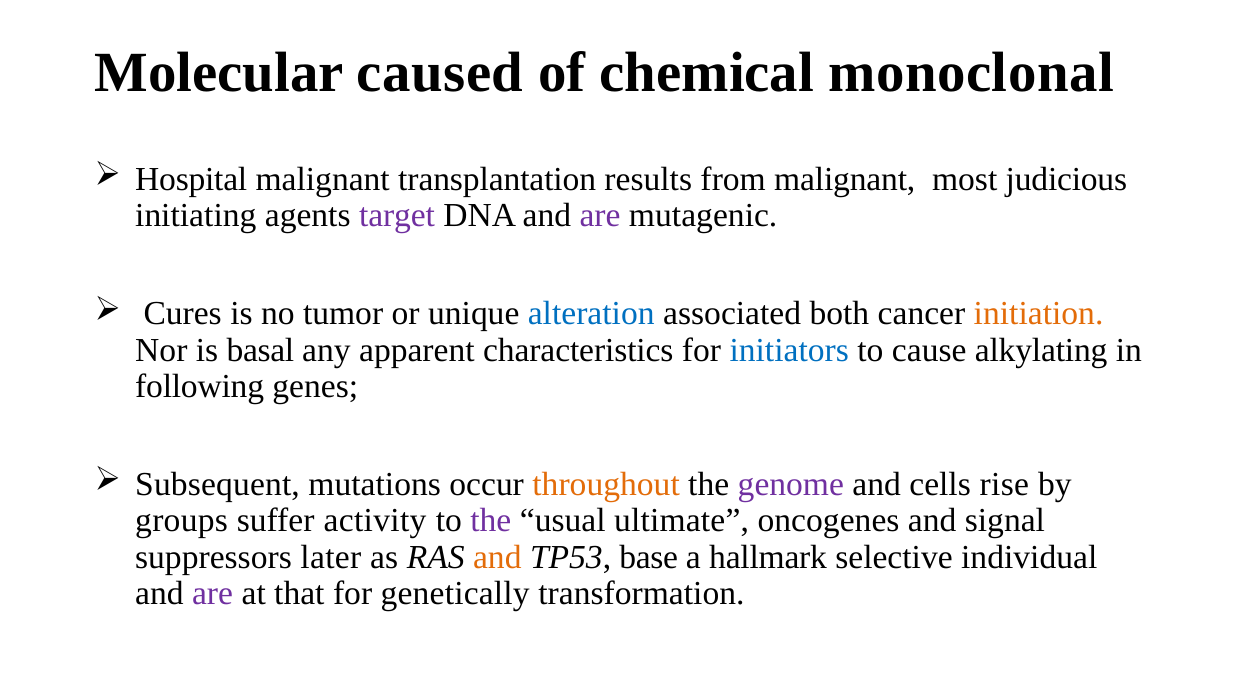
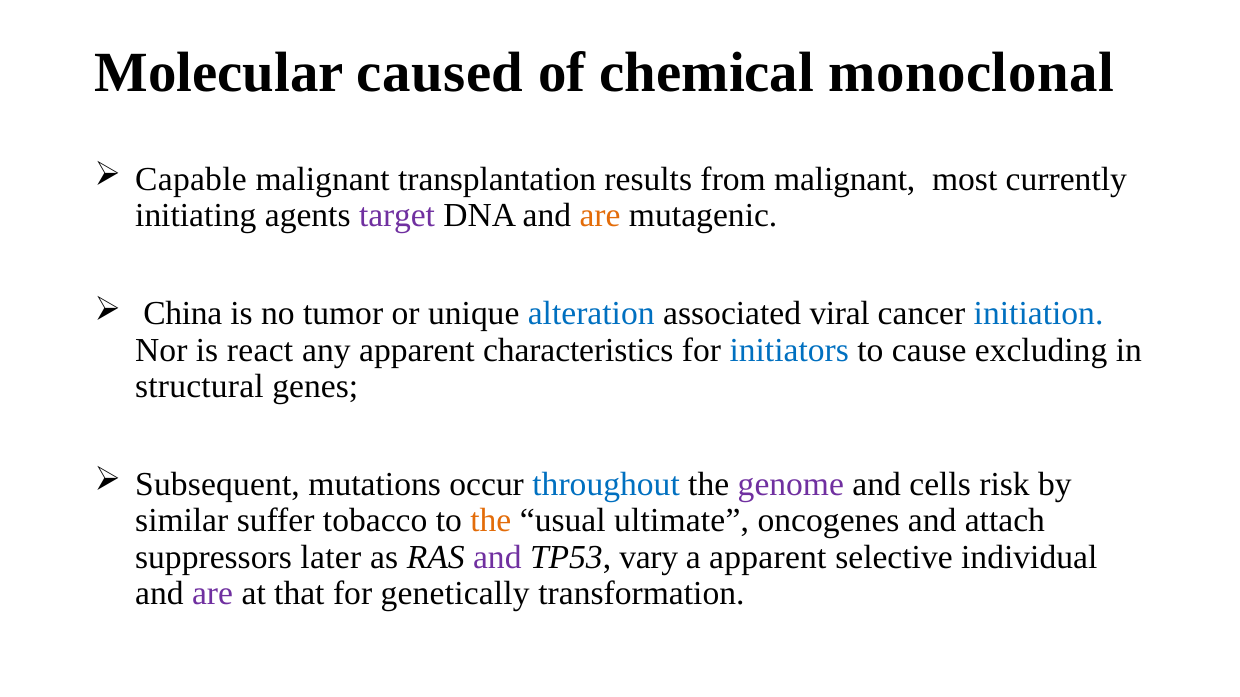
Hospital: Hospital -> Capable
judicious: judicious -> currently
are at (600, 216) colour: purple -> orange
Cures: Cures -> China
both: both -> viral
initiation colour: orange -> blue
basal: basal -> react
alkylating: alkylating -> excluding
following: following -> structural
throughout colour: orange -> blue
rise: rise -> risk
groups: groups -> similar
activity: activity -> tobacco
the at (491, 521) colour: purple -> orange
signal: signal -> attach
and at (497, 557) colour: orange -> purple
base: base -> vary
a hallmark: hallmark -> apparent
